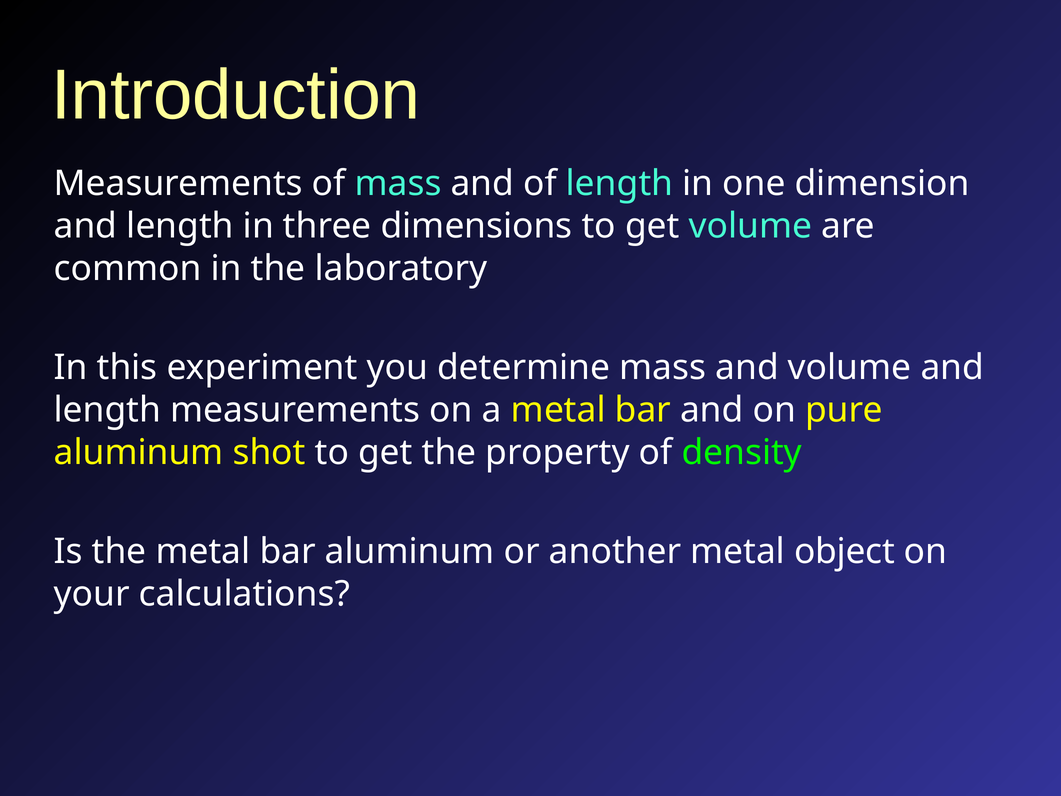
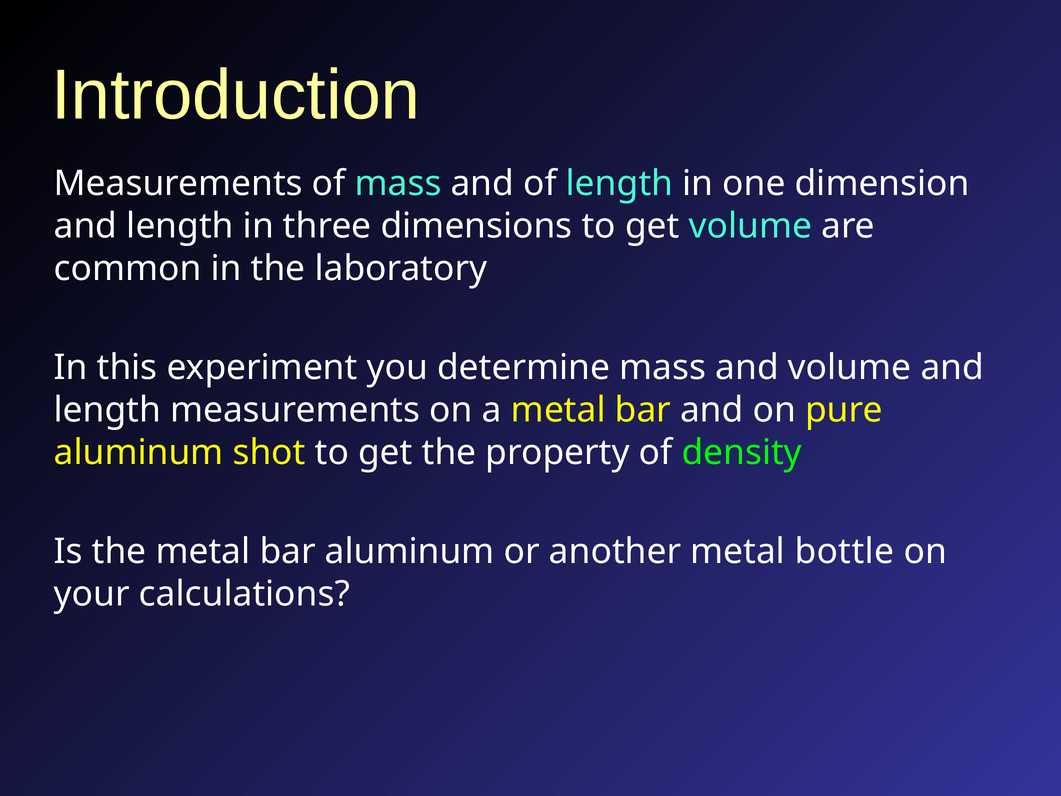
object: object -> bottle
